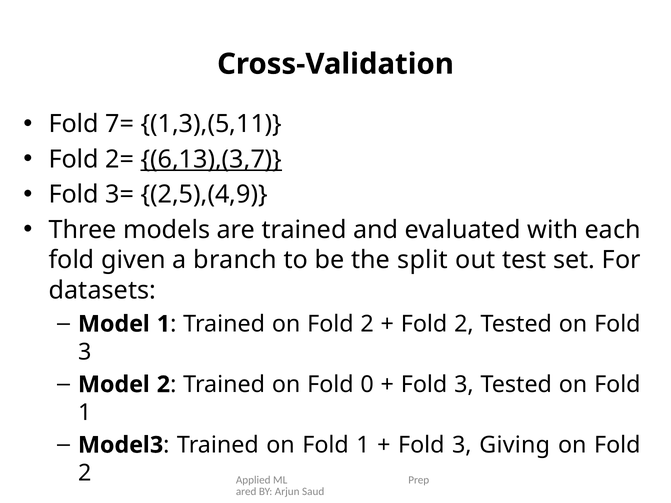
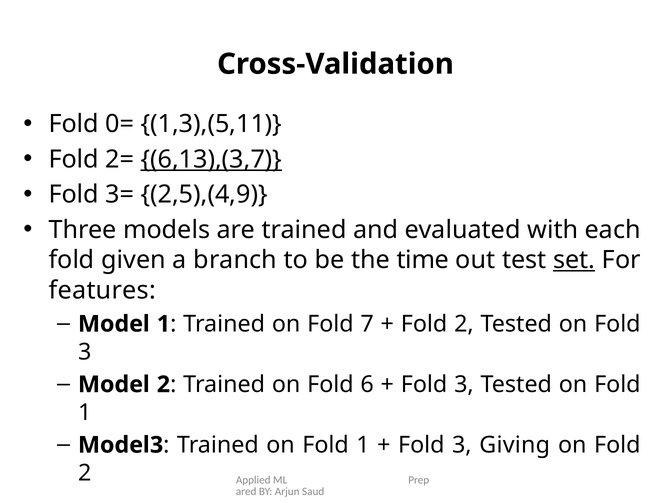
7=: 7= -> 0=
split: split -> time
set underline: none -> present
datasets: datasets -> features
Trained on Fold 2: 2 -> 7
0: 0 -> 6
